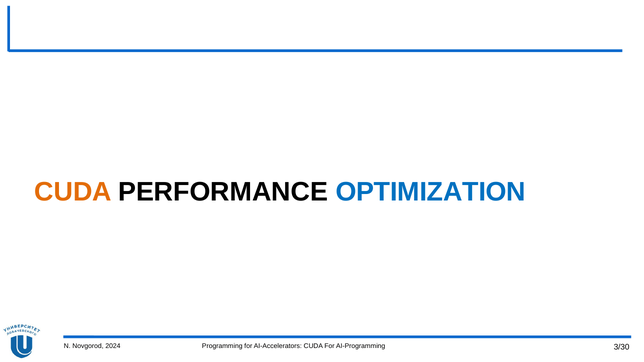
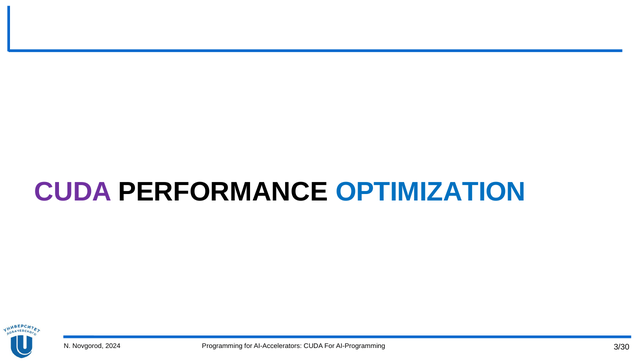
CUDA at (73, 192) colour: orange -> purple
